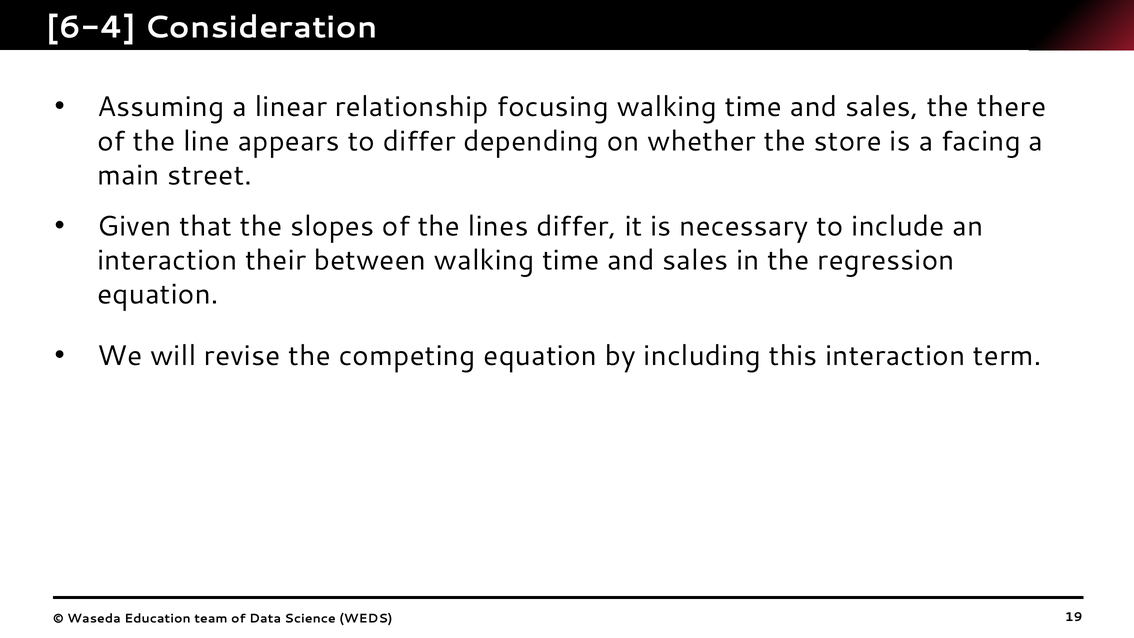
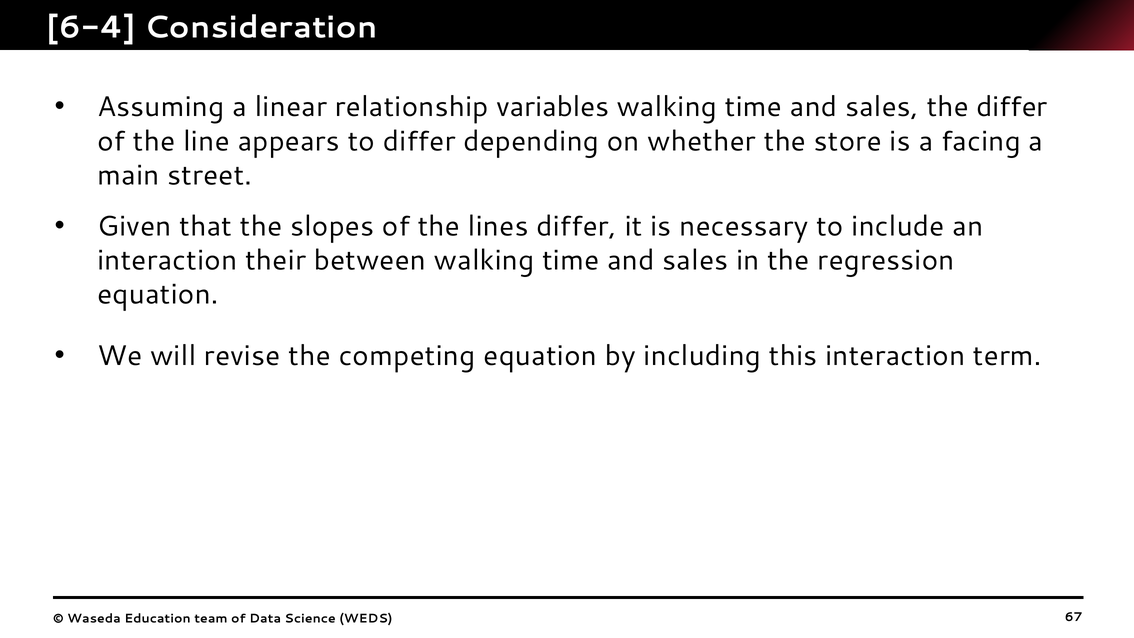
focusing: focusing -> variables
the there: there -> differ
19: 19 -> 67
